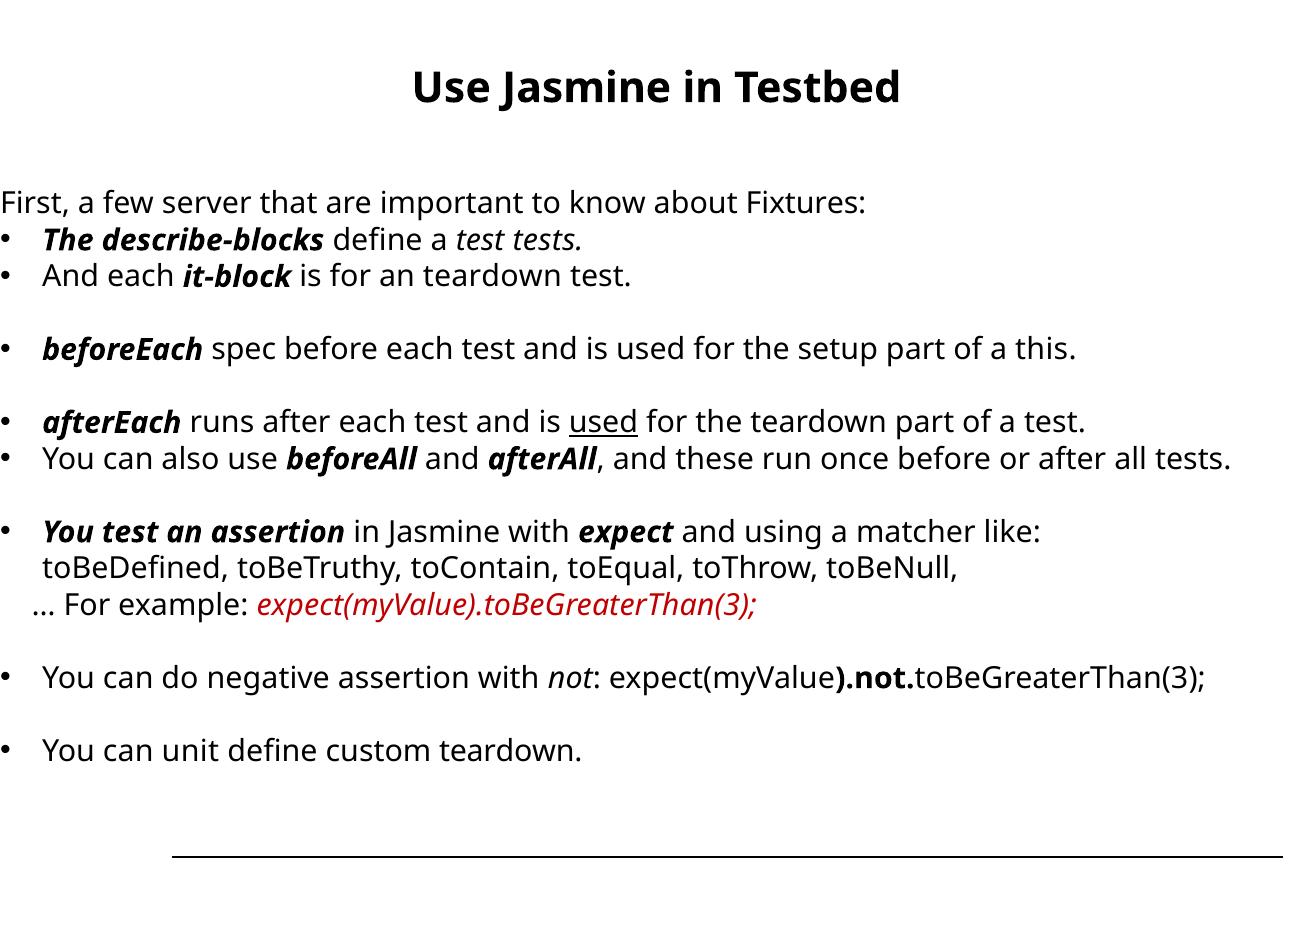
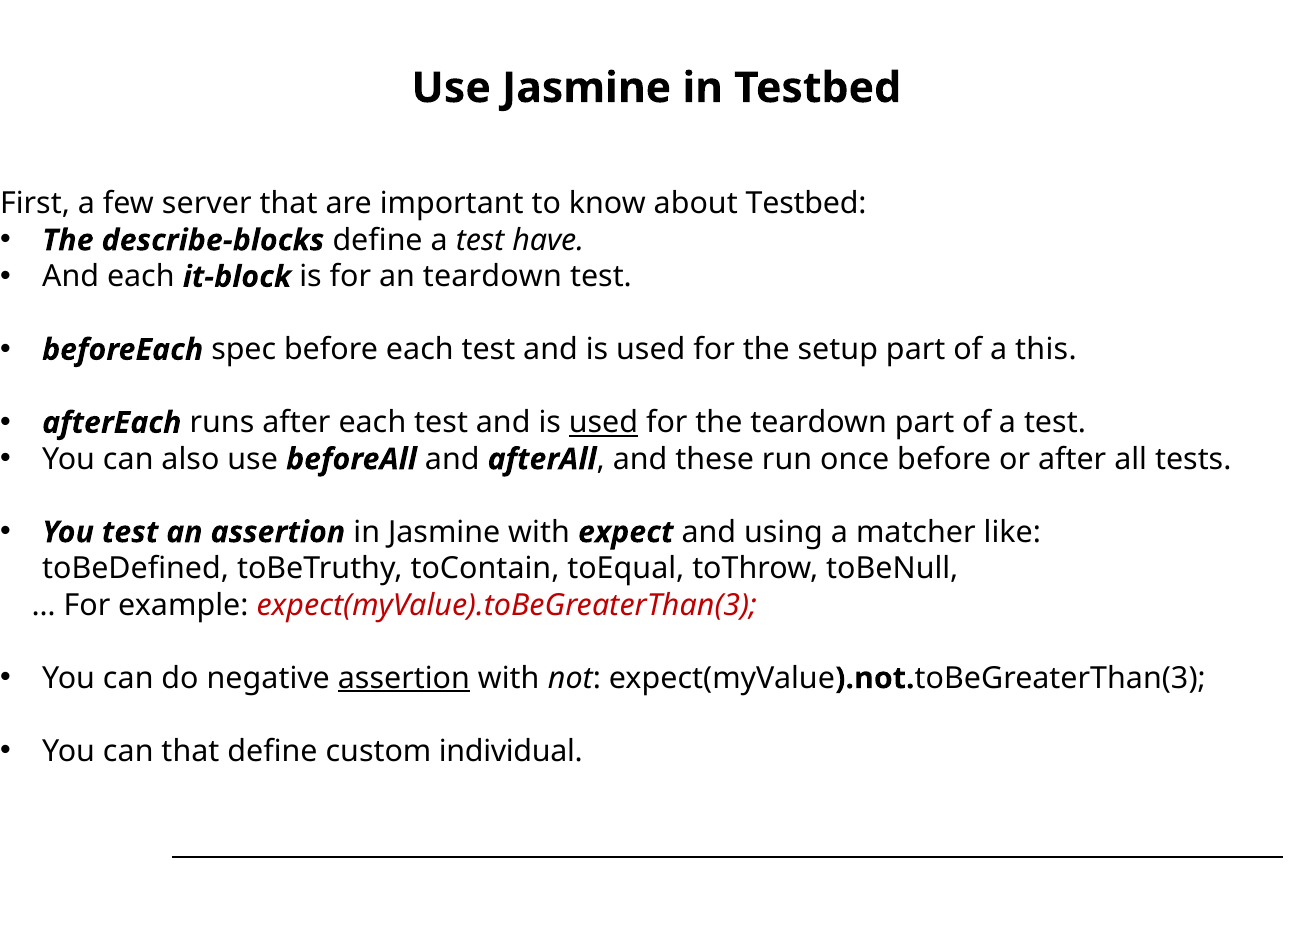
about Fixtures: Fixtures -> Testbed
test tests: tests -> have
assertion at (404, 679) underline: none -> present
can unit: unit -> that
custom teardown: teardown -> individual
